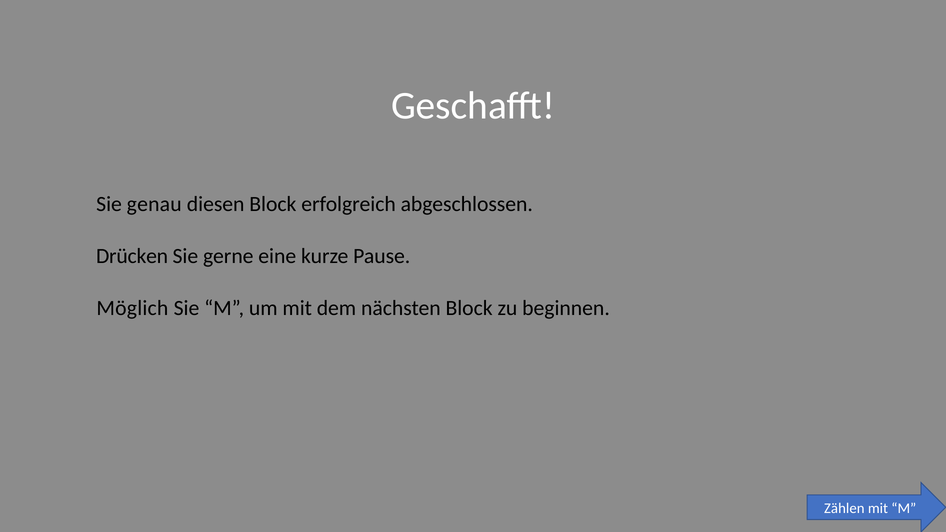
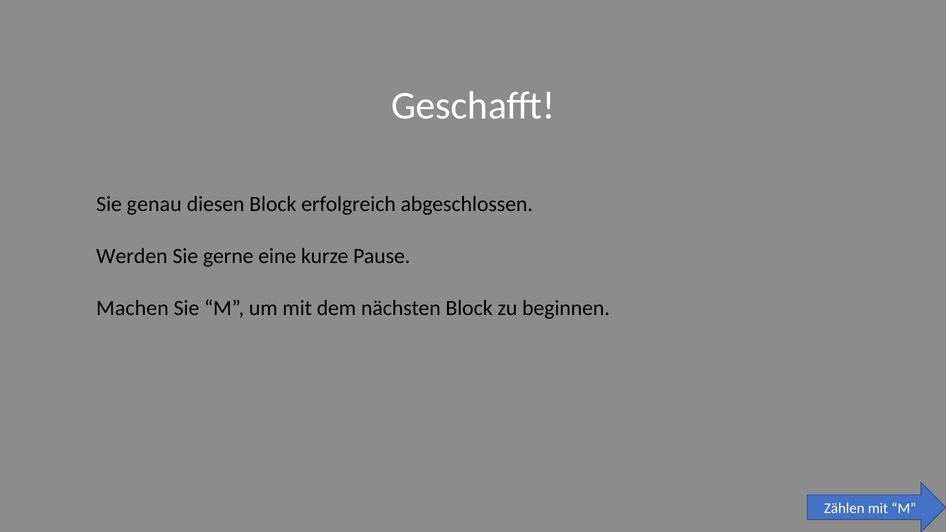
Drücken: Drücken -> Werden
Möglich: Möglich -> Machen
